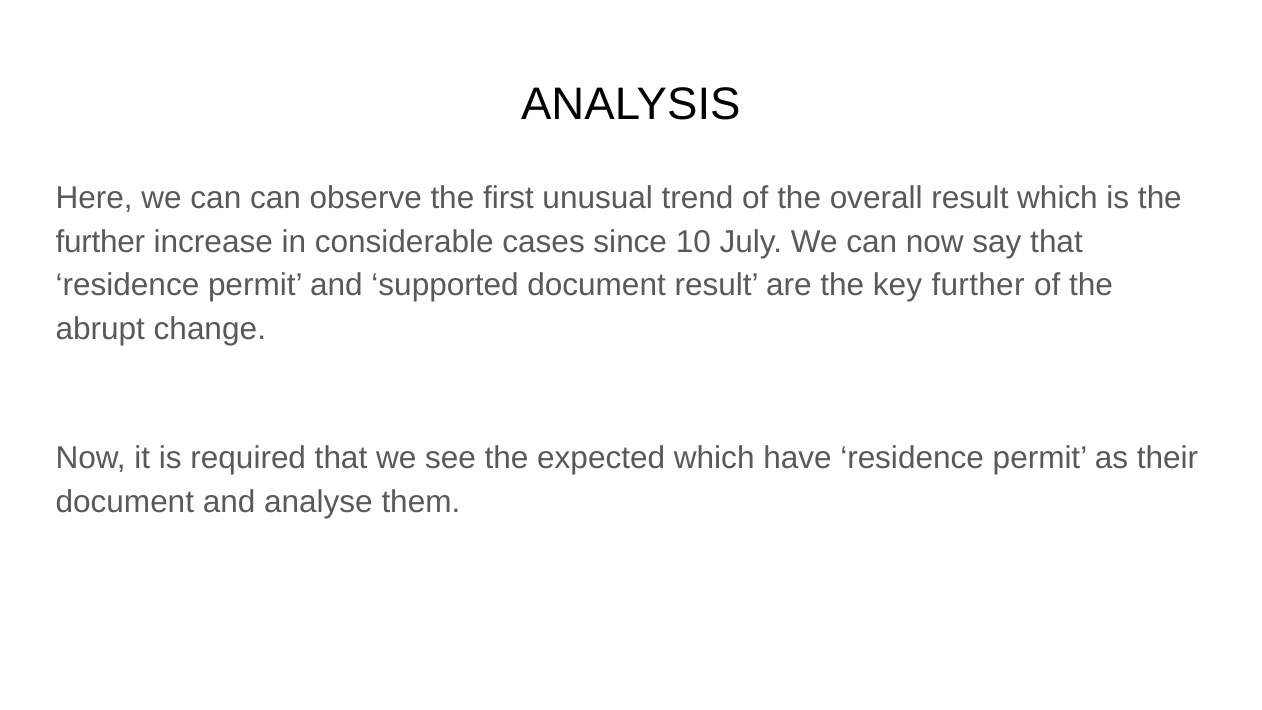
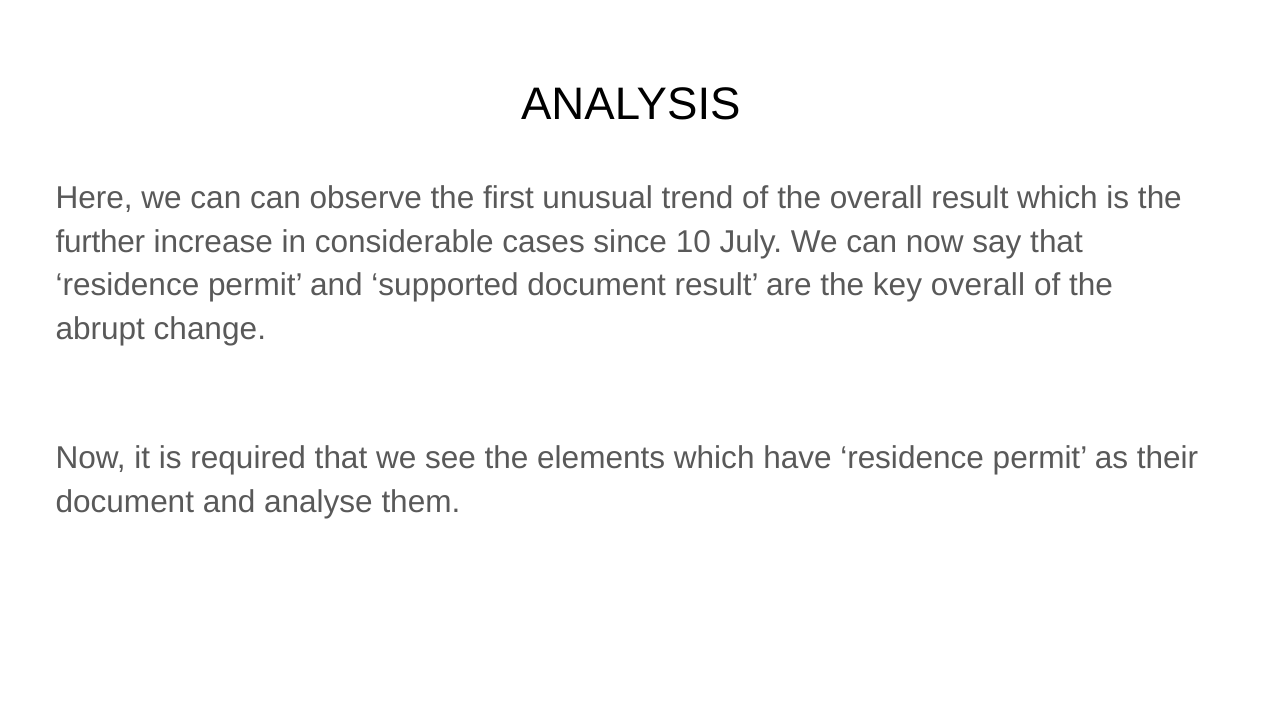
key further: further -> overall
expected: expected -> elements
